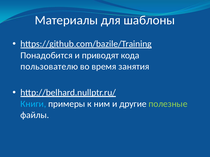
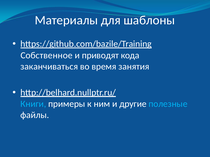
Понадобится: Понадобится -> Собственное
пользователю: пользователю -> заканчиваться
полезные colour: light green -> light blue
